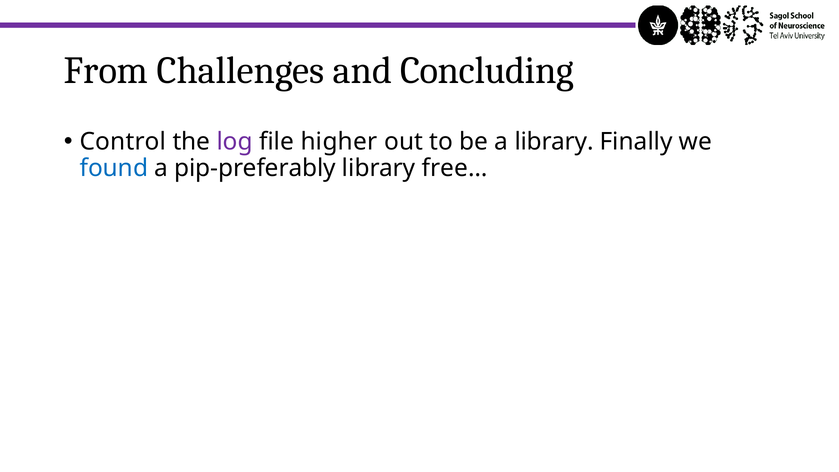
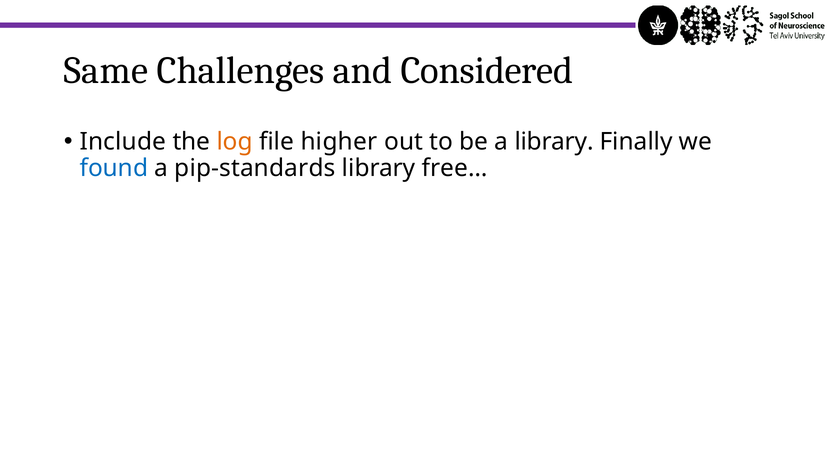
From: From -> Same
Concluding: Concluding -> Considered
Control: Control -> Include
log colour: purple -> orange
pip-preferably: pip-preferably -> pip-standards
